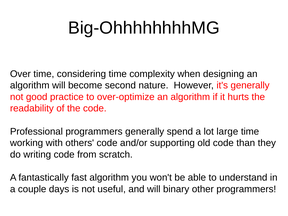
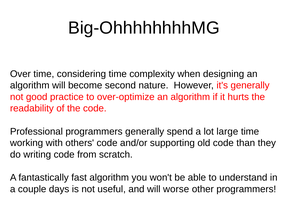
binary: binary -> worse
